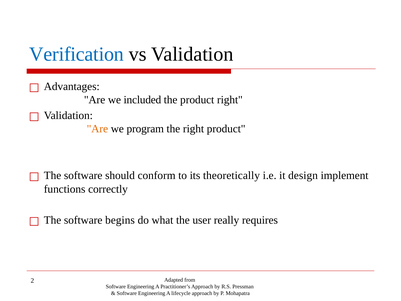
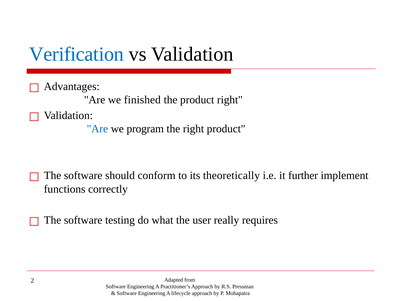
included: included -> finished
Are at (97, 129) colour: orange -> blue
design: design -> further
begins: begins -> testing
